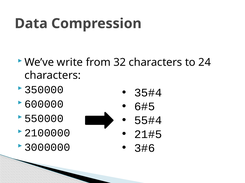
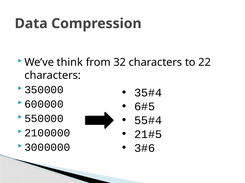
write: write -> think
24: 24 -> 22
